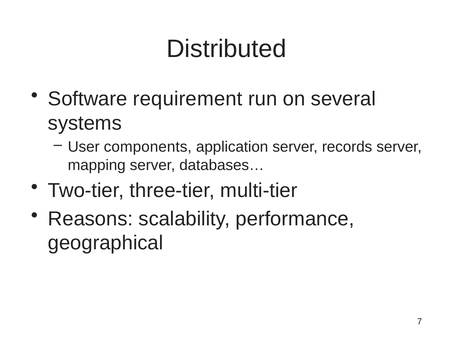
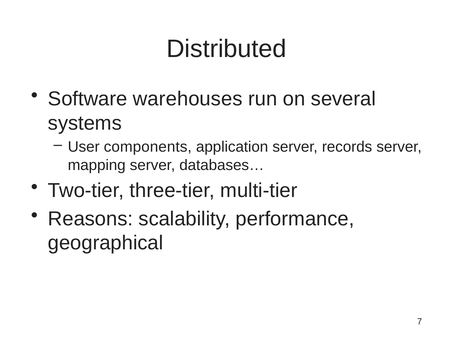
requirement: requirement -> warehouses
